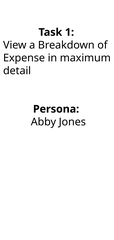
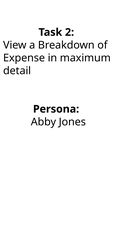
1: 1 -> 2
